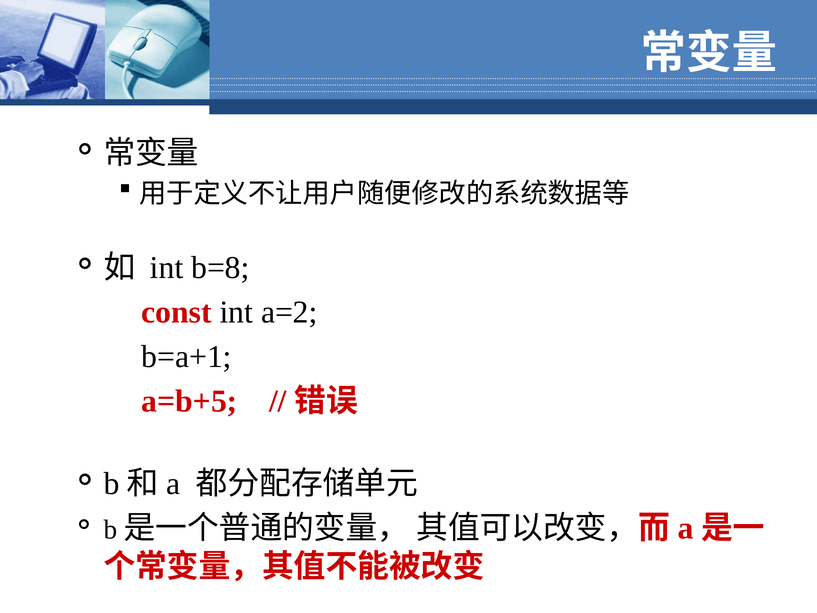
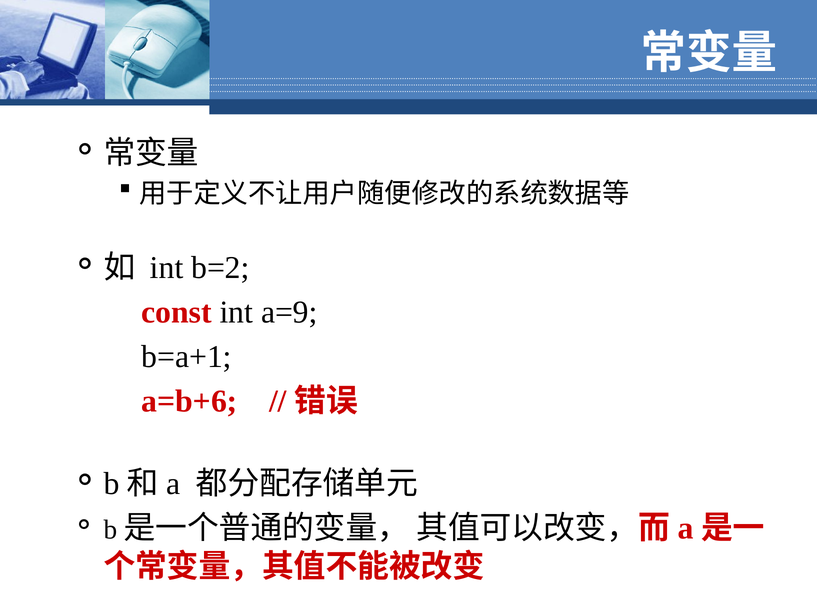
b=8: b=8 -> b=2
a=2: a=2 -> a=9
a=b+5: a=b+5 -> a=b+6
